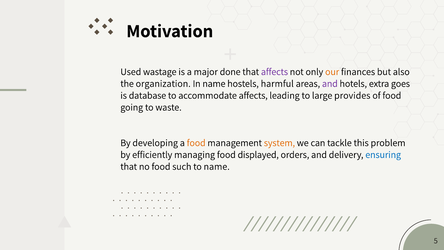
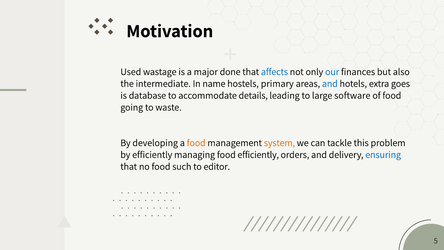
affects at (274, 72) colour: purple -> blue
our colour: orange -> blue
organization: organization -> intermediate
harmful: harmful -> primary
and at (330, 84) colour: purple -> blue
accommodate affects: affects -> details
provides: provides -> software
food displayed: displayed -> efficiently
to name: name -> editor
